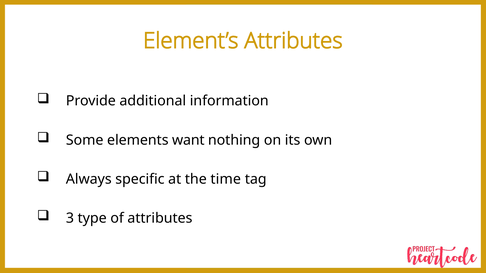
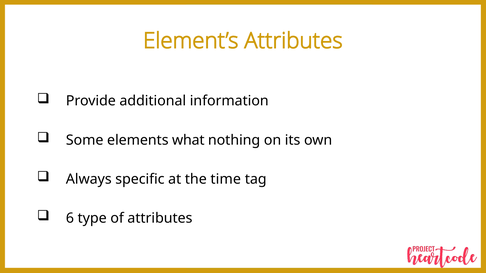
want: want -> what
3: 3 -> 6
